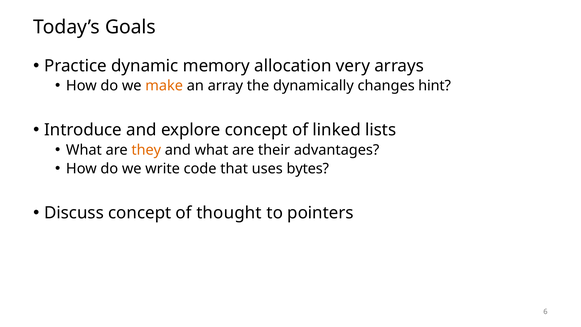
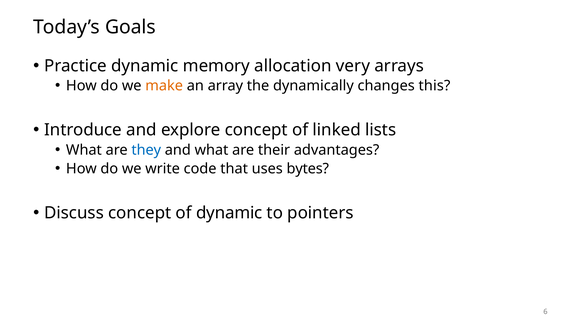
hint: hint -> this
they colour: orange -> blue
of thought: thought -> dynamic
